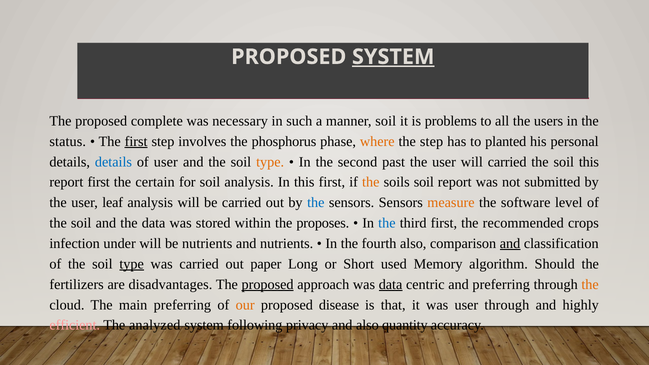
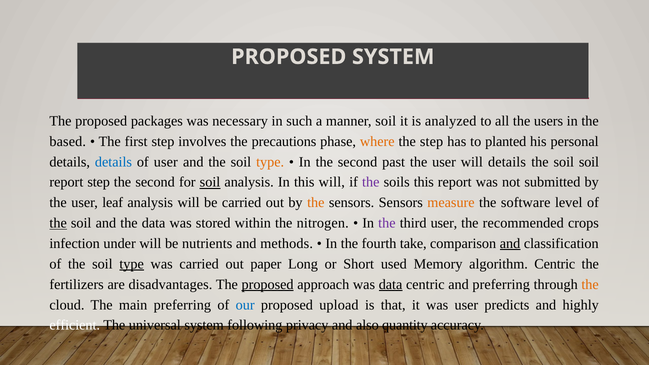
SYSTEM at (393, 57) underline: present -> none
complete: complete -> packages
problems: problems -> analyzed
status: status -> based
first at (136, 141) underline: present -> none
phosphorus: phosphorus -> precautions
will carried: carried -> details
soil this: this -> soil
report first: first -> step
certain at (155, 182): certain -> second
soil at (210, 182) underline: none -> present
this first: first -> will
the at (371, 182) colour: orange -> purple
soils soil: soil -> this
the at (316, 203) colour: blue -> orange
the at (58, 223) underline: none -> present
proposes: proposes -> nitrogen
the at (387, 223) colour: blue -> purple
third first: first -> user
and nutrients: nutrients -> methods
fourth also: also -> take
algorithm Should: Should -> Centric
our colour: orange -> blue
disease: disease -> upload
user through: through -> predicts
efficient colour: pink -> white
analyzed: analyzed -> universal
